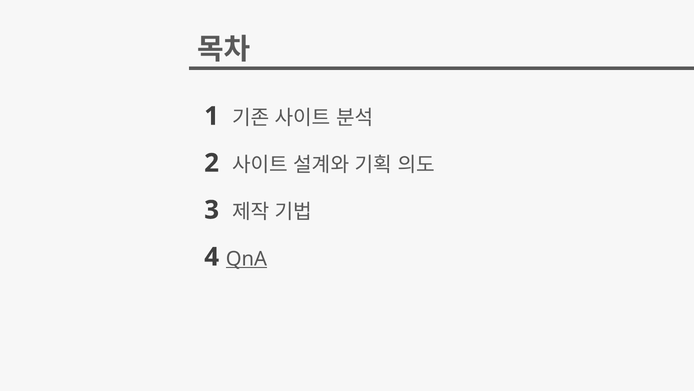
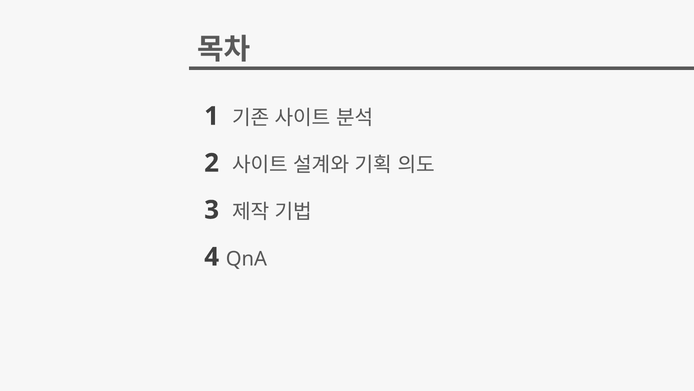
QnA underline: present -> none
